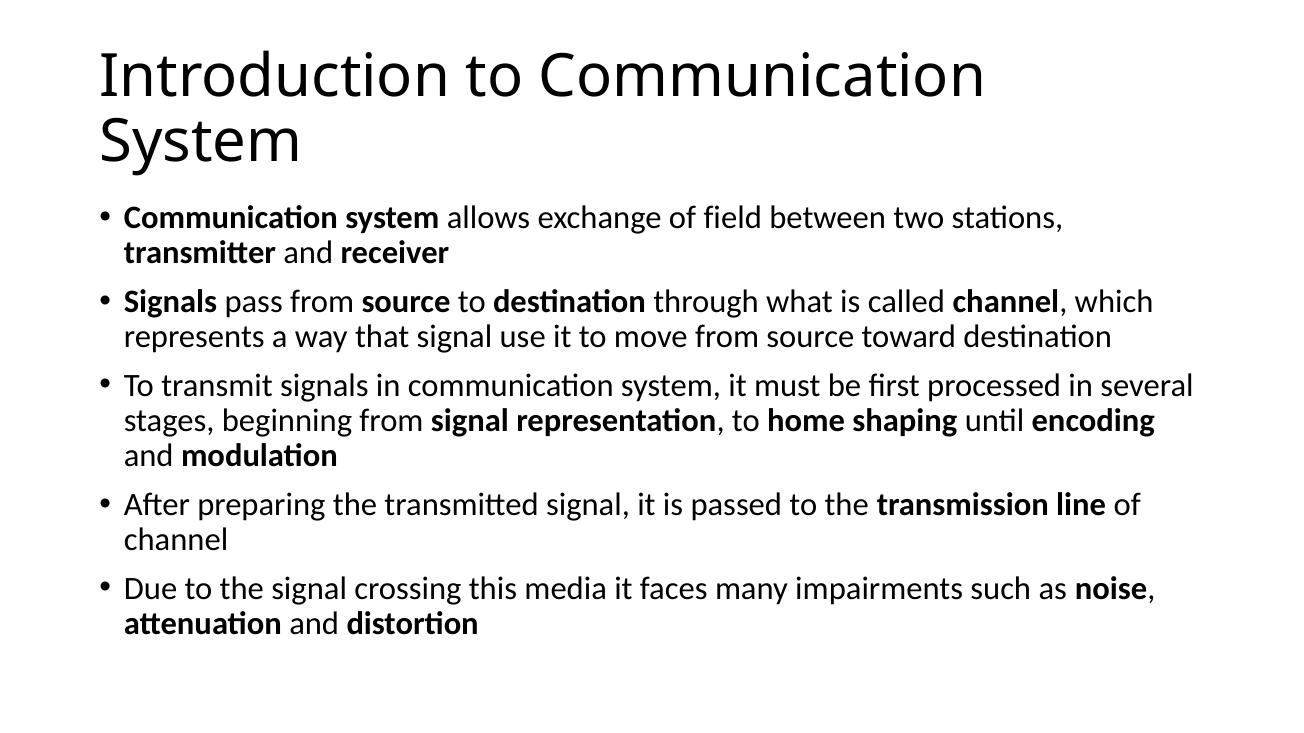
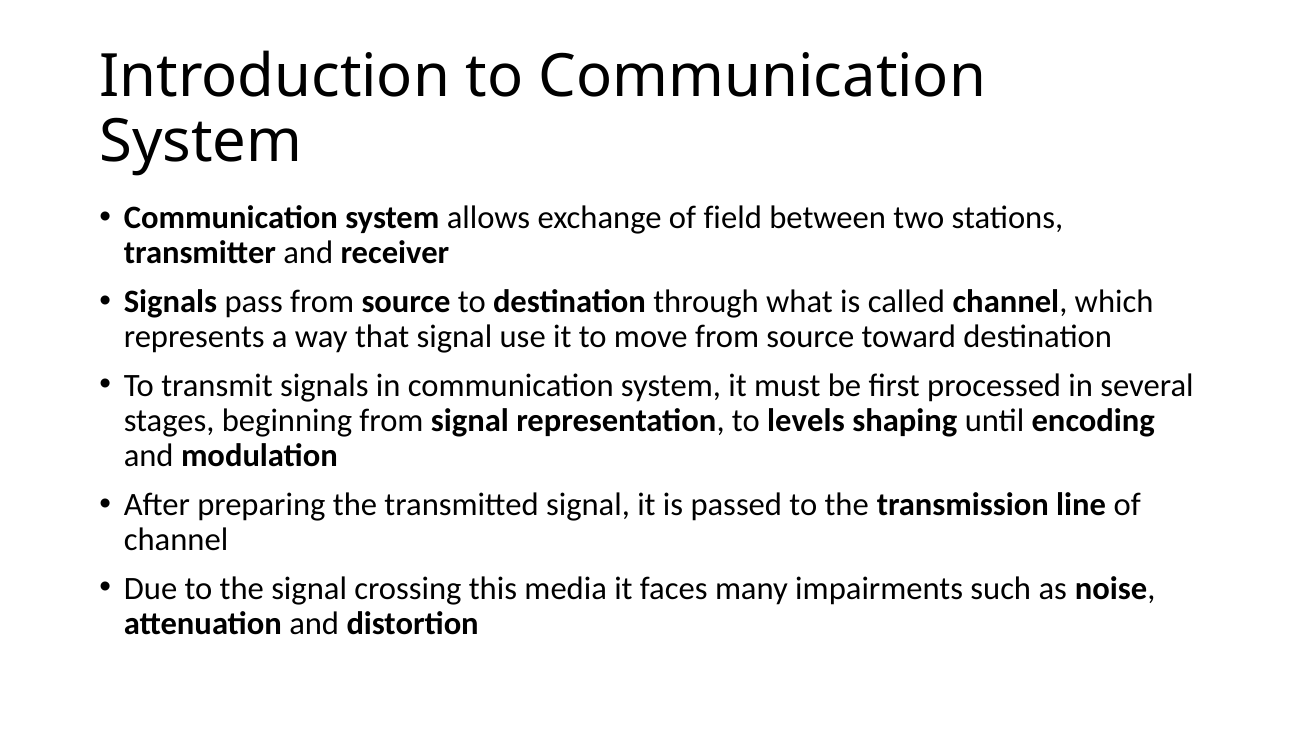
home: home -> levels
